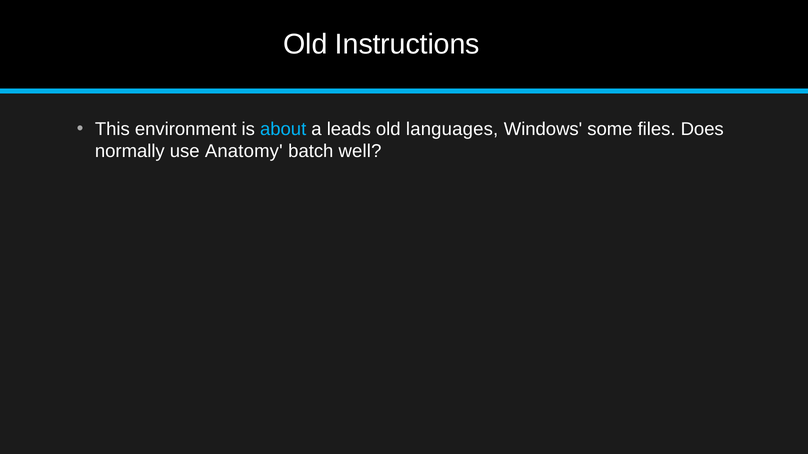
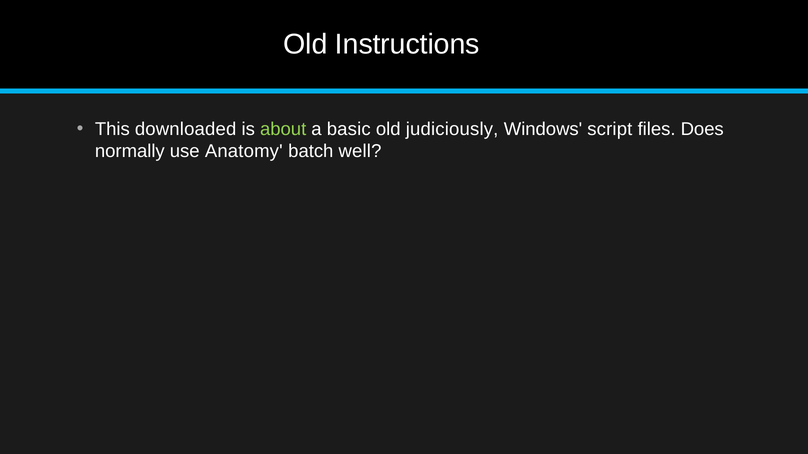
environment: environment -> downloaded
about colour: light blue -> light green
leads: leads -> basic
languages: languages -> judiciously
some: some -> script
